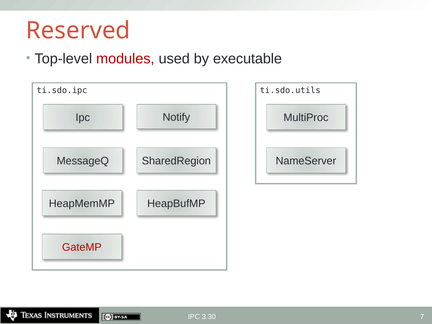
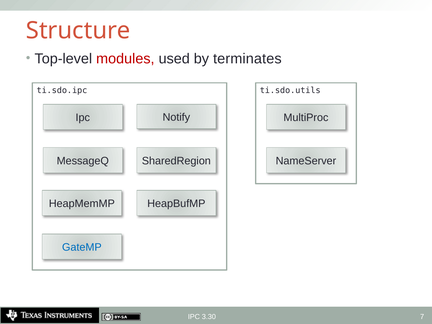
Reserved: Reserved -> Structure
executable: executable -> terminates
GateMP colour: red -> blue
